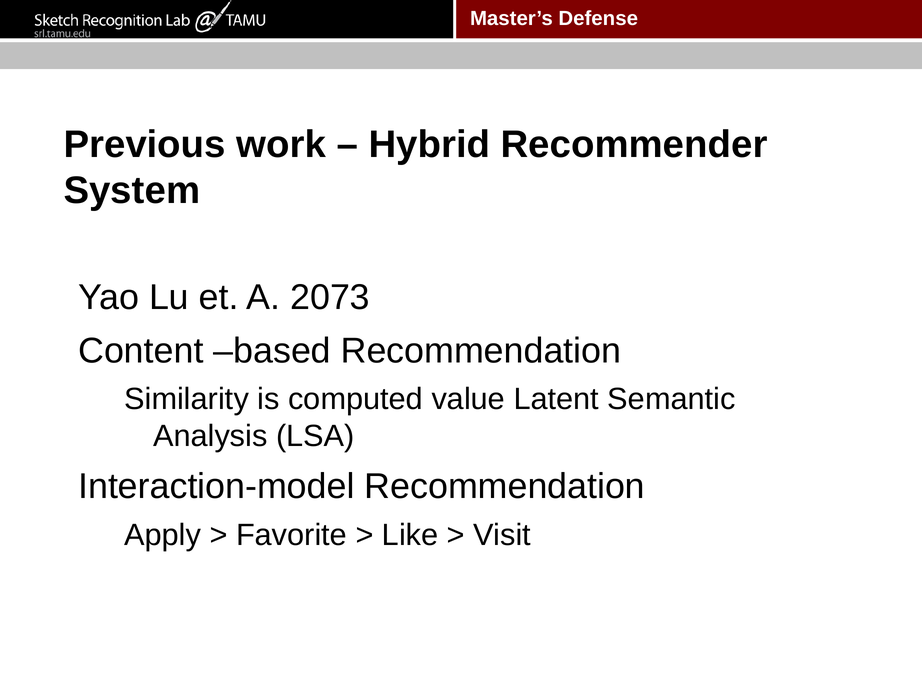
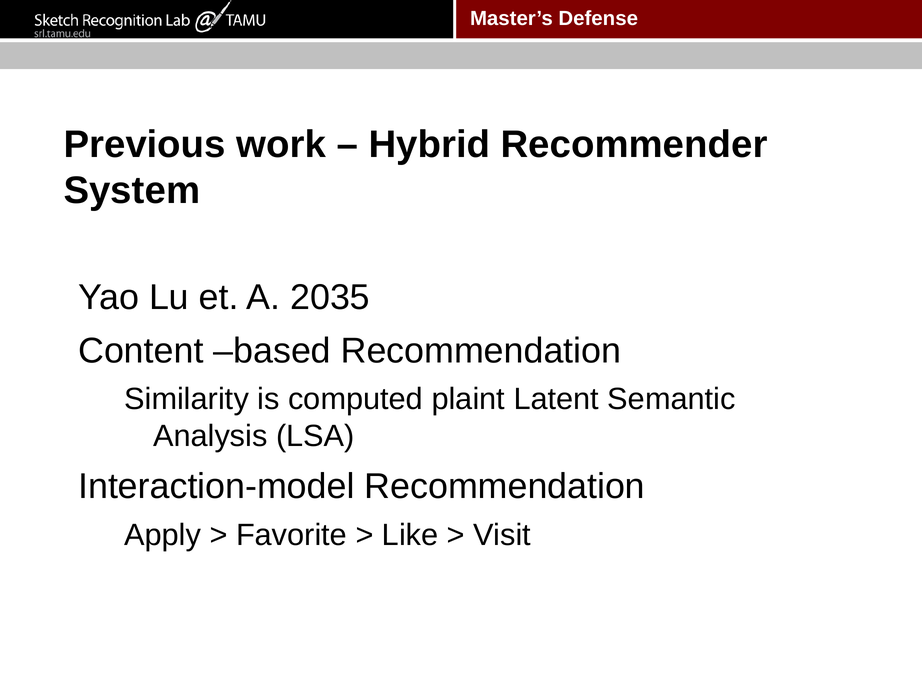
2073: 2073 -> 2035
value: value -> plaint
